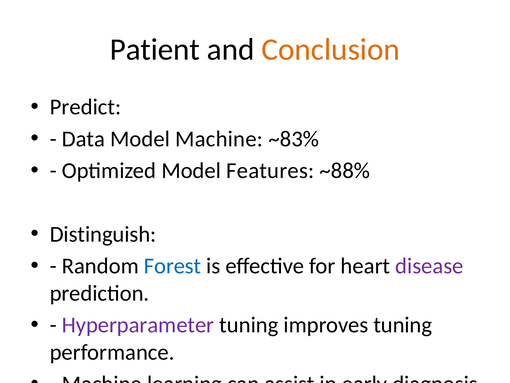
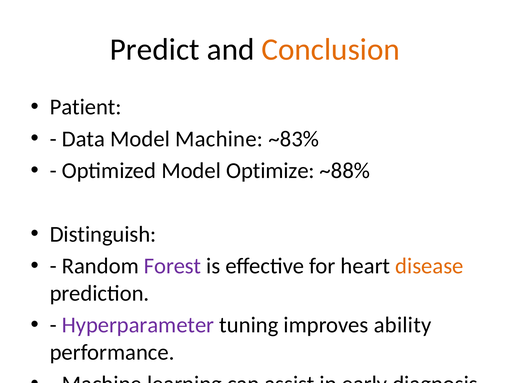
Patient: Patient -> Predict
Predict: Predict -> Patient
Features: Features -> Optimize
Forest colour: blue -> purple
disease colour: purple -> orange
improves tuning: tuning -> ability
